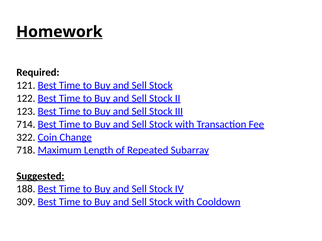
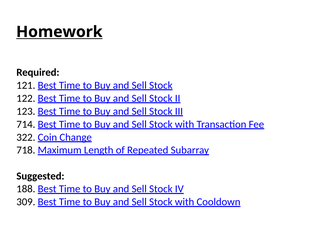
Suggested underline: present -> none
